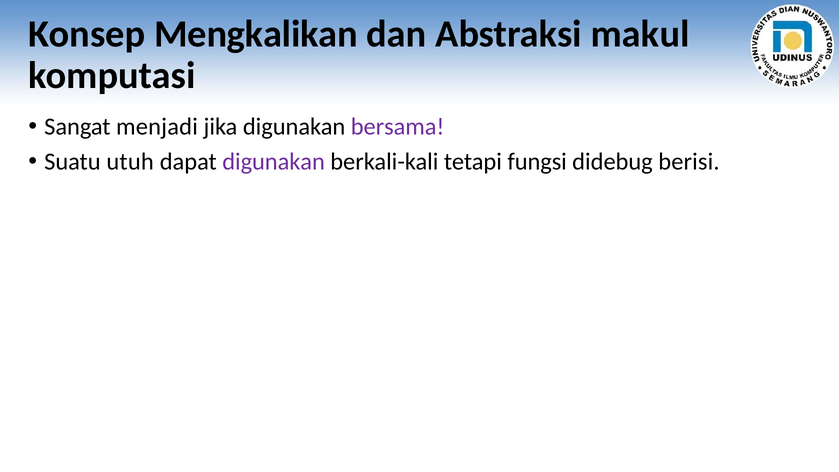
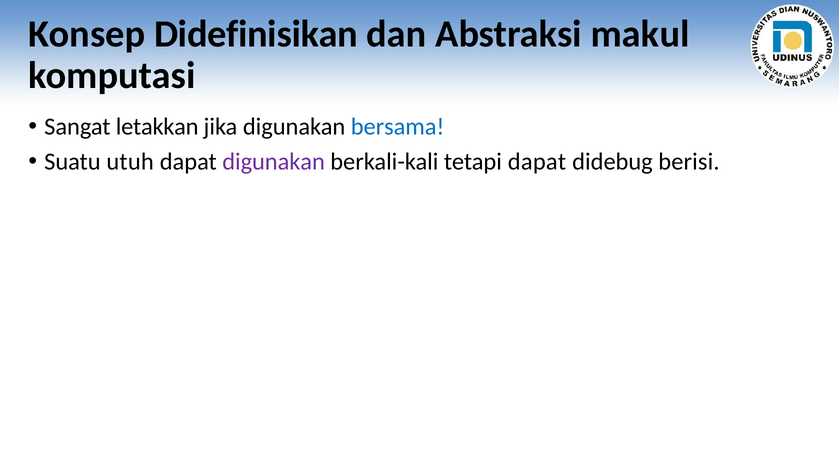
Mengkalikan: Mengkalikan -> Didefinisikan
menjadi: menjadi -> letakkan
bersama colour: purple -> blue
tetapi fungsi: fungsi -> dapat
